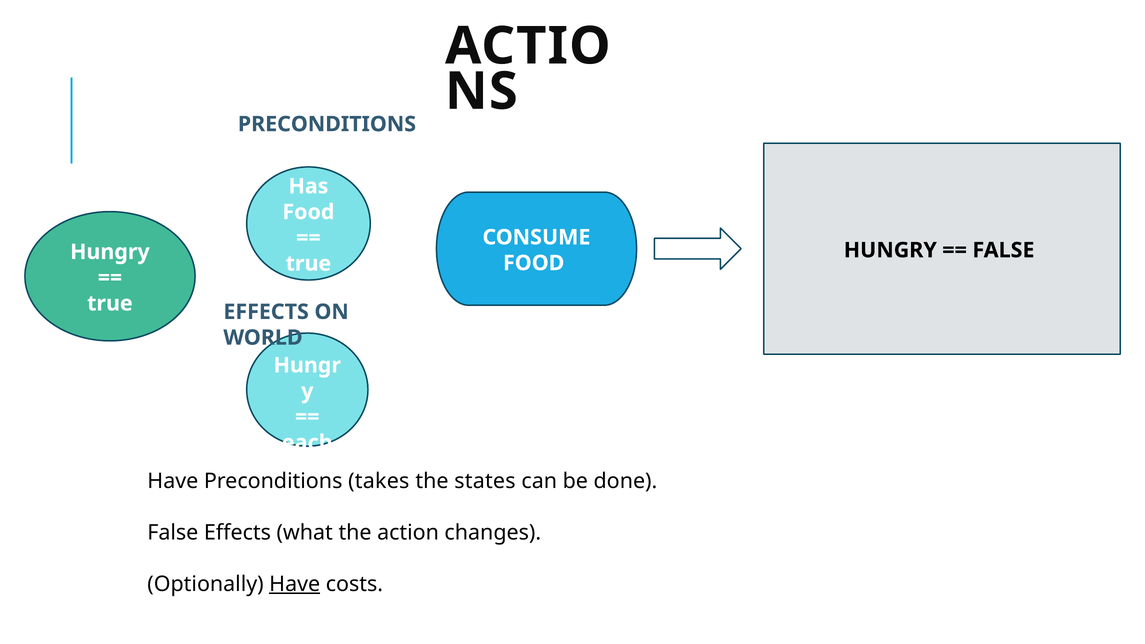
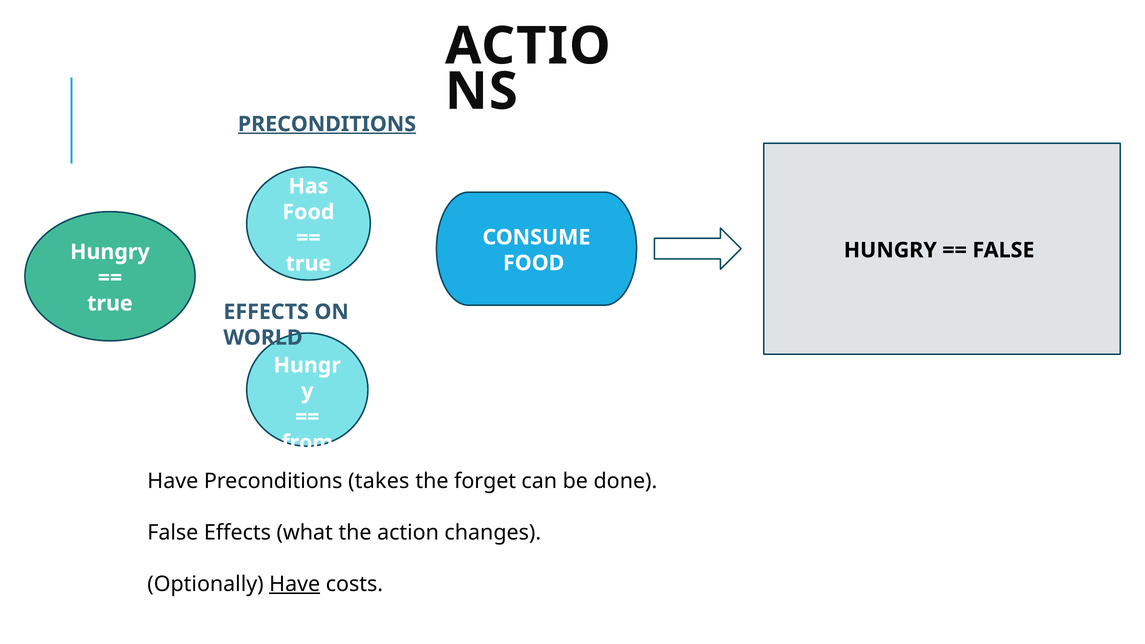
PRECONDITIONS at (327, 124) underline: none -> present
each: each -> from
states: states -> forget
